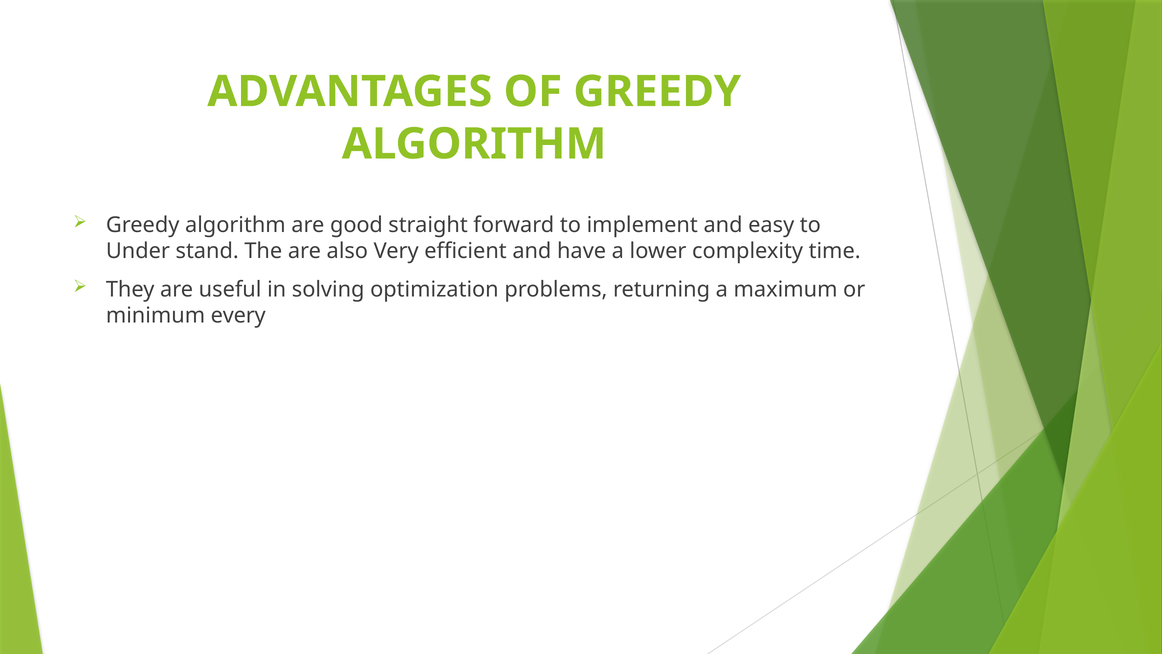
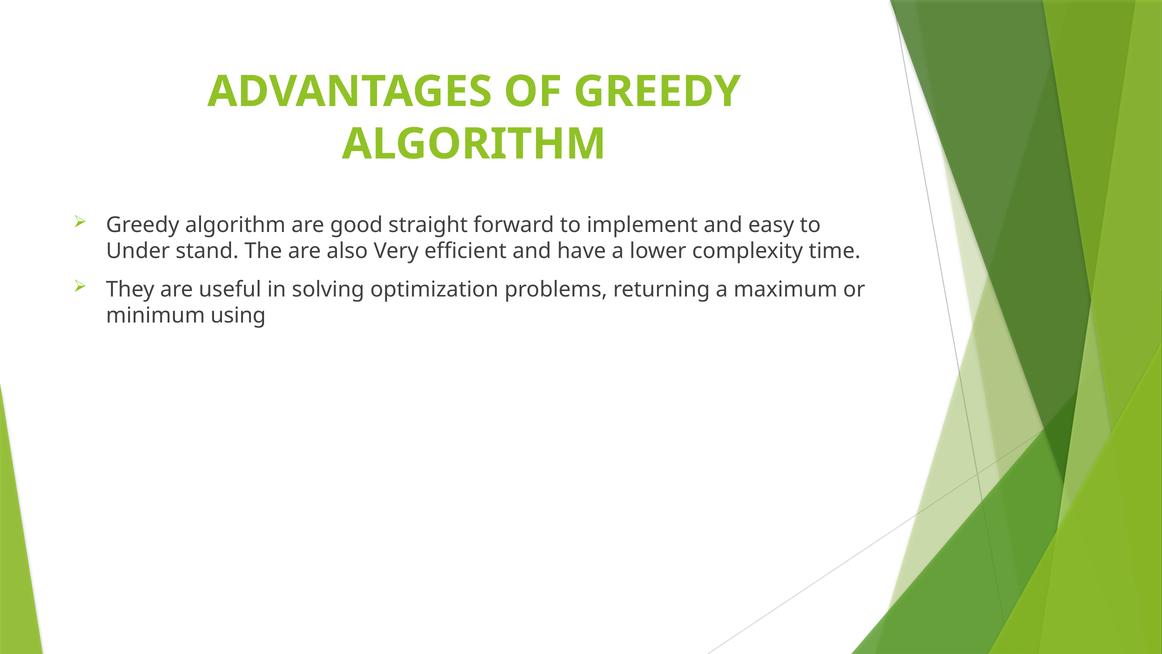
every: every -> using
